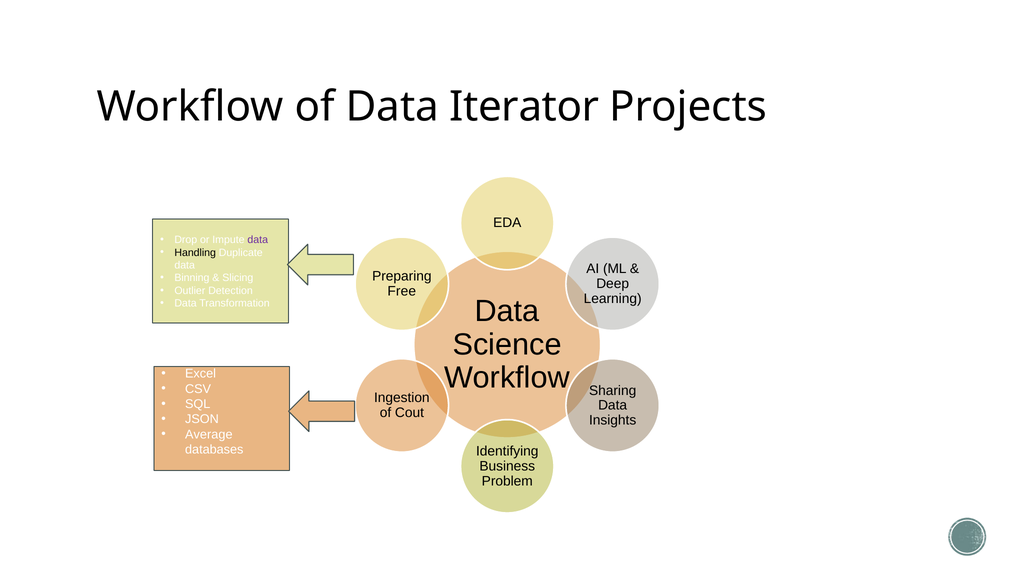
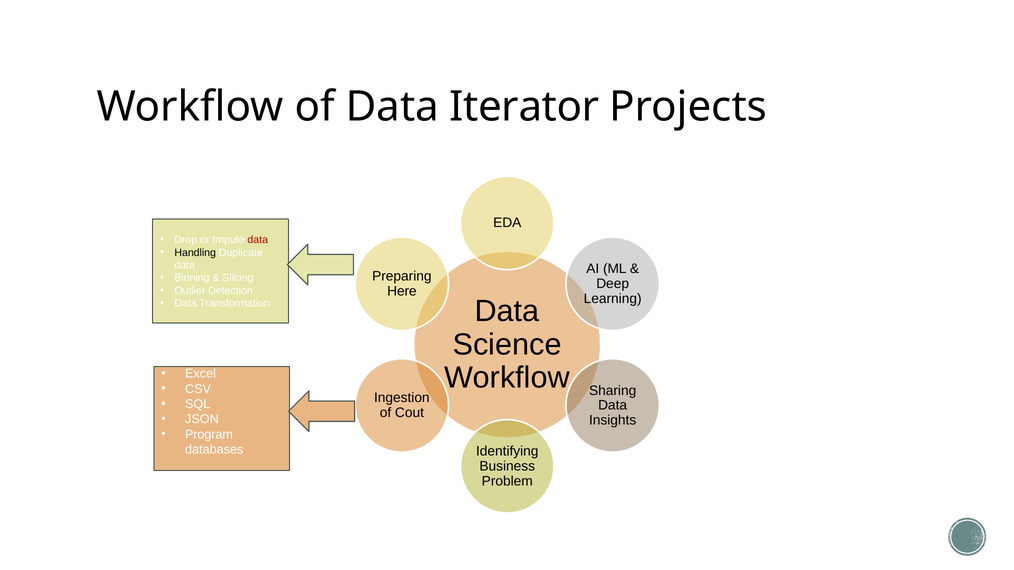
data at (258, 240) colour: purple -> red
Free: Free -> Here
Average: Average -> Program
